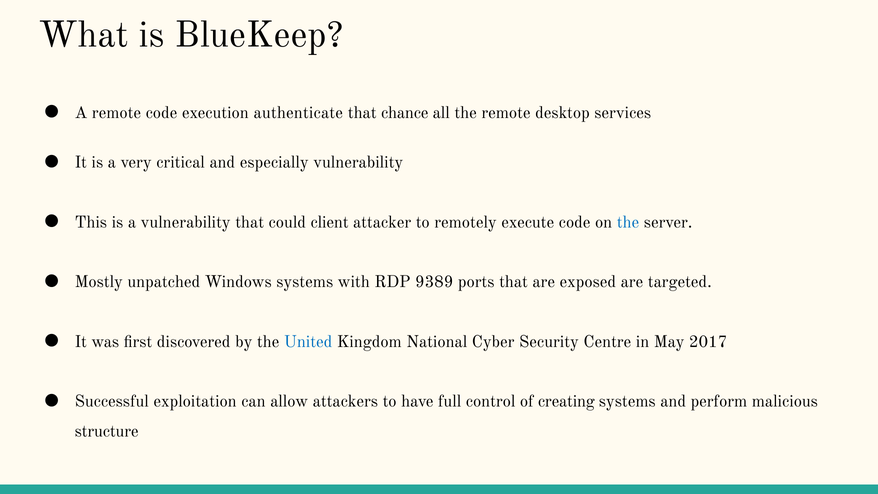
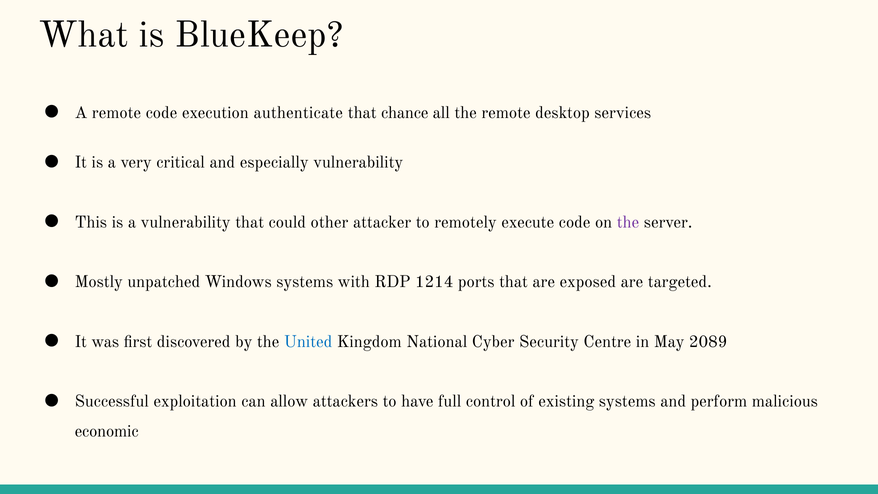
client: client -> other
the at (628, 222) colour: blue -> purple
9389: 9389 -> 1214
2017: 2017 -> 2089
creating: creating -> existing
structure: structure -> economic
